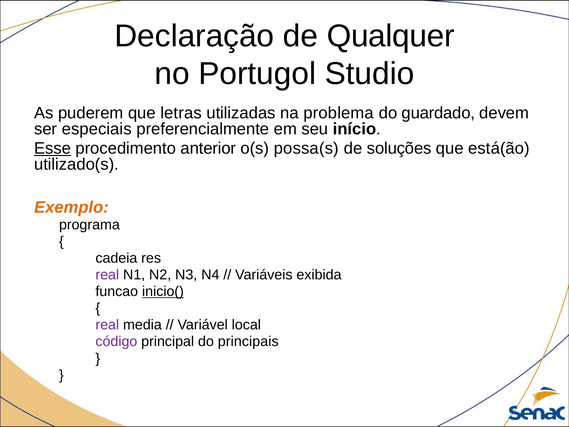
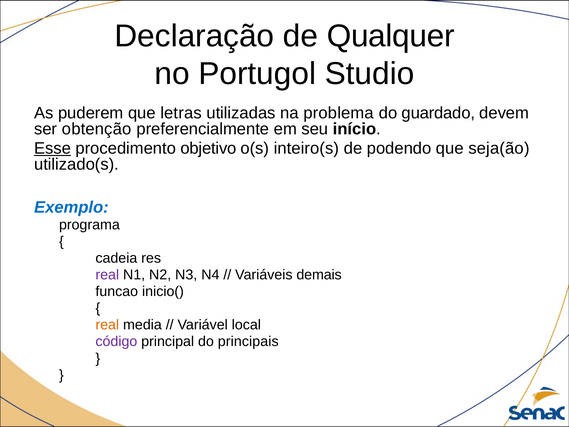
especiais: especiais -> obtenção
anterior: anterior -> objetivo
possa(s: possa(s -> inteiro(s
soluções: soluções -> podendo
está(ão: está(ão -> seja(ão
Exemplo colour: orange -> blue
exibida: exibida -> demais
inicio( underline: present -> none
real at (107, 325) colour: purple -> orange
